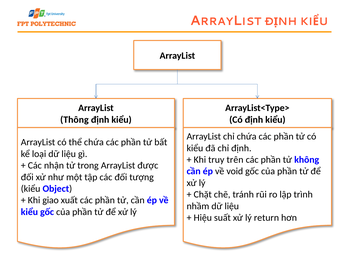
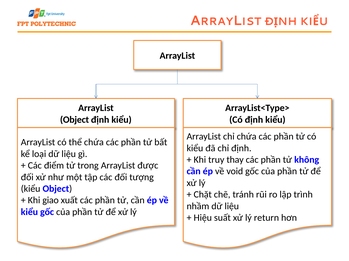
Thông at (74, 120): Thông -> Object
trên: trên -> thay
nhận: nhận -> điểm
